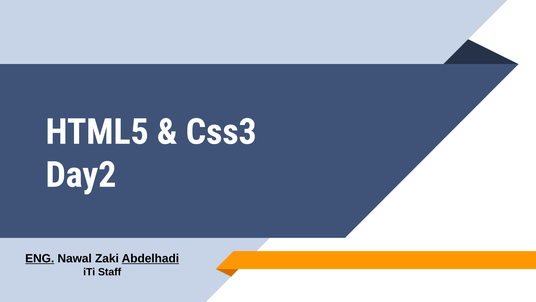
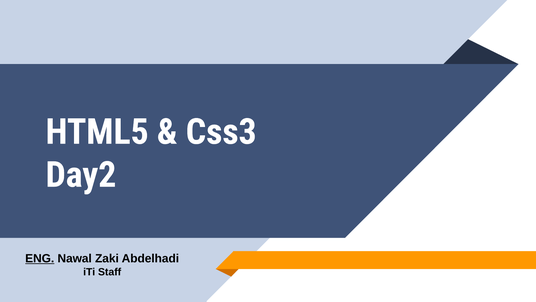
Abdelhadi underline: present -> none
